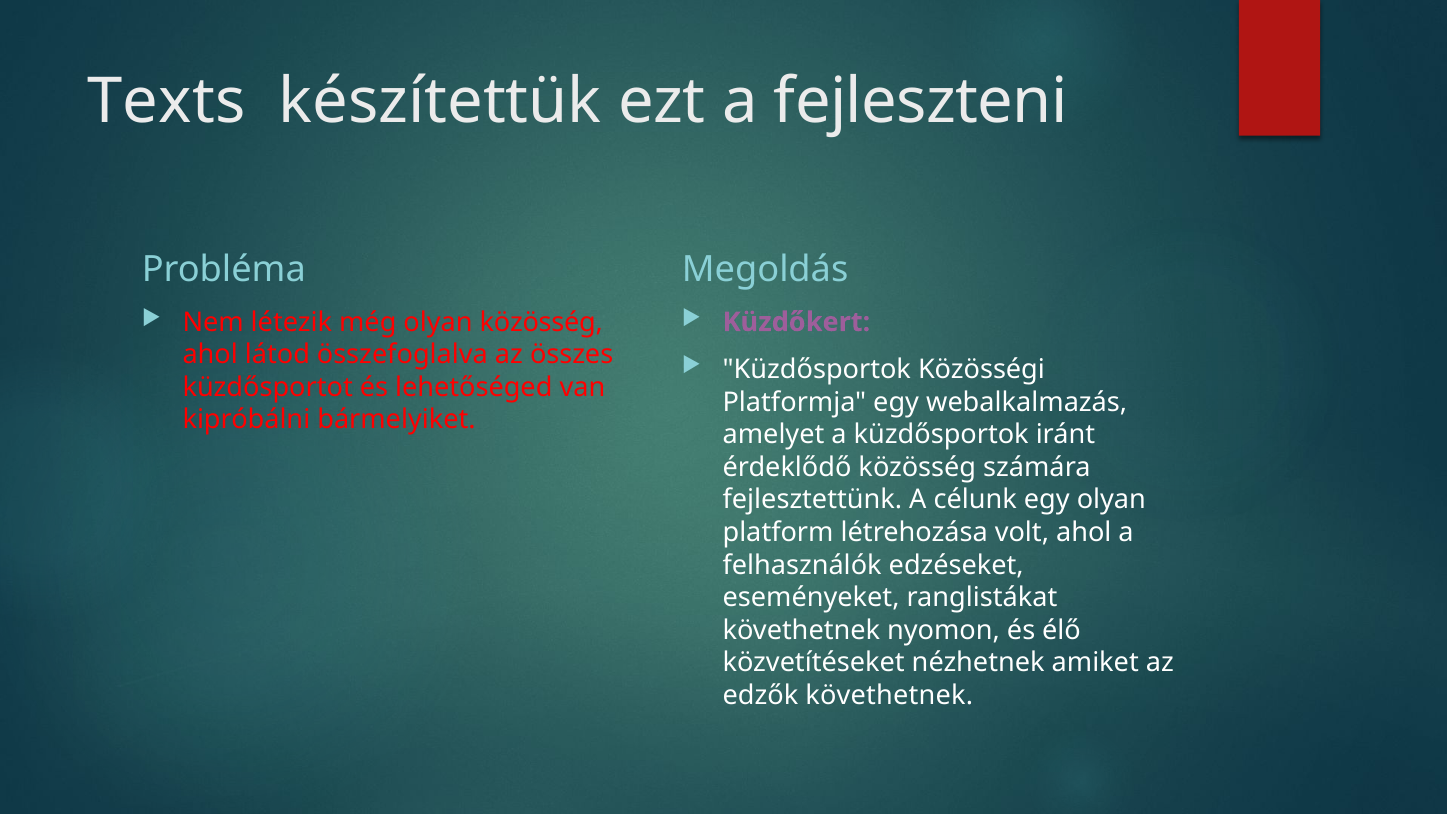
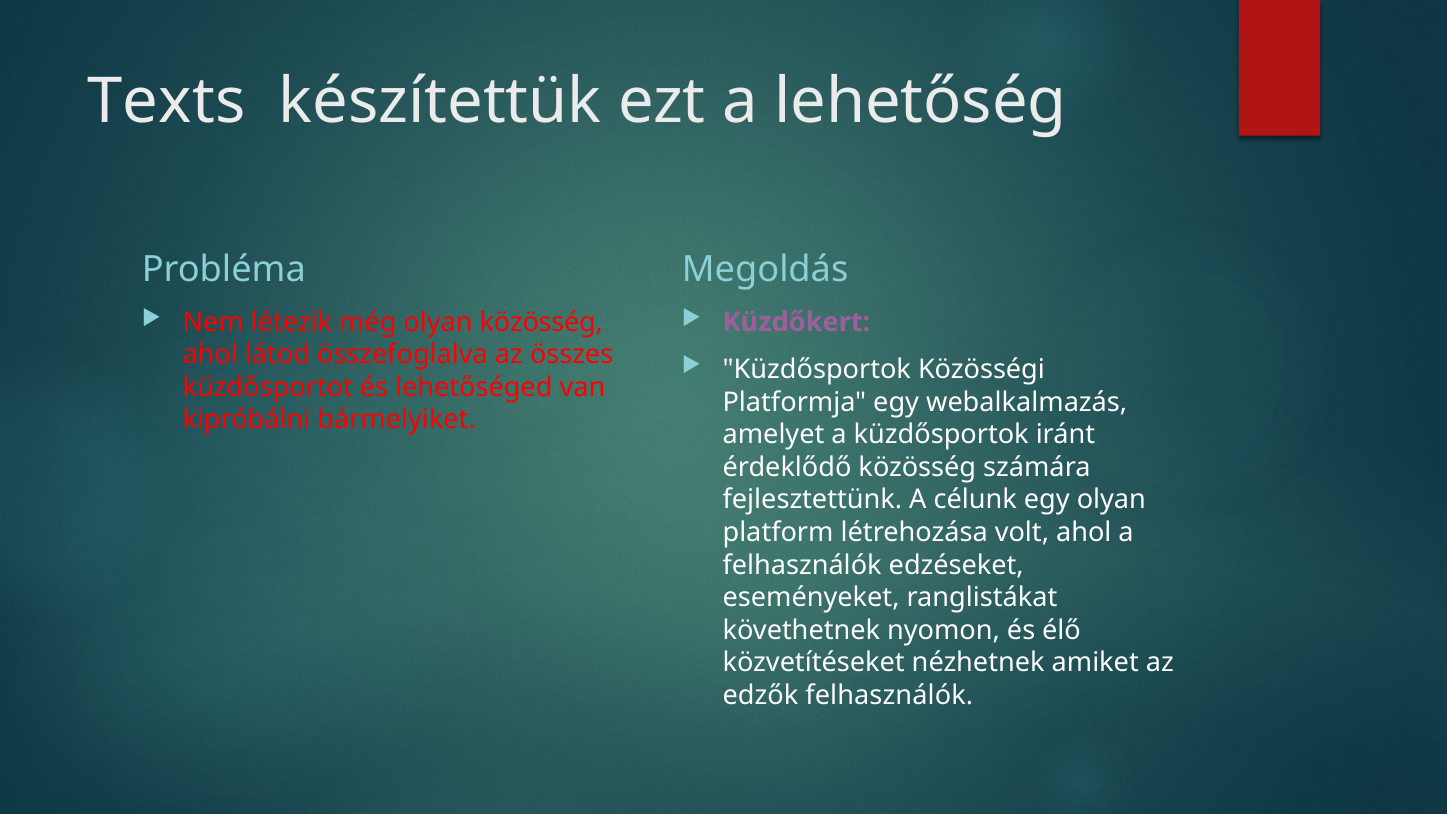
fejleszteni: fejleszteni -> lehetőség
edzők követhetnek: követhetnek -> felhasználók
